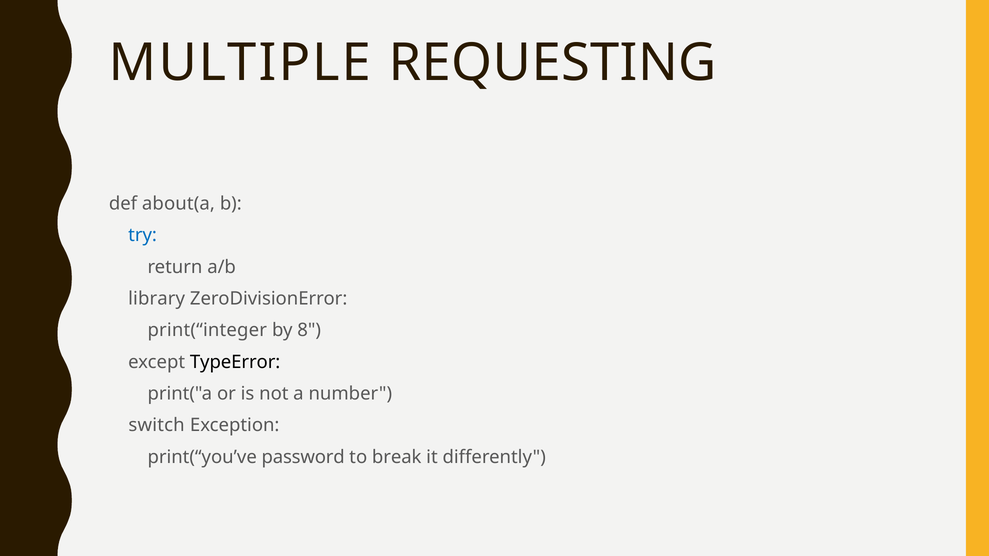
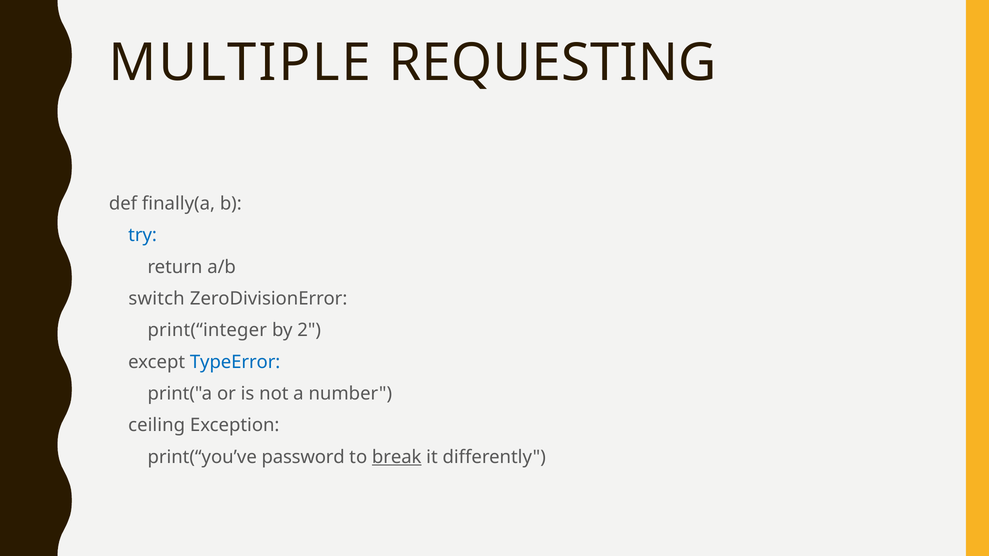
about(a: about(a -> finally(a
library: library -> switch
8: 8 -> 2
TypeError colour: black -> blue
switch: switch -> ceiling
break underline: none -> present
